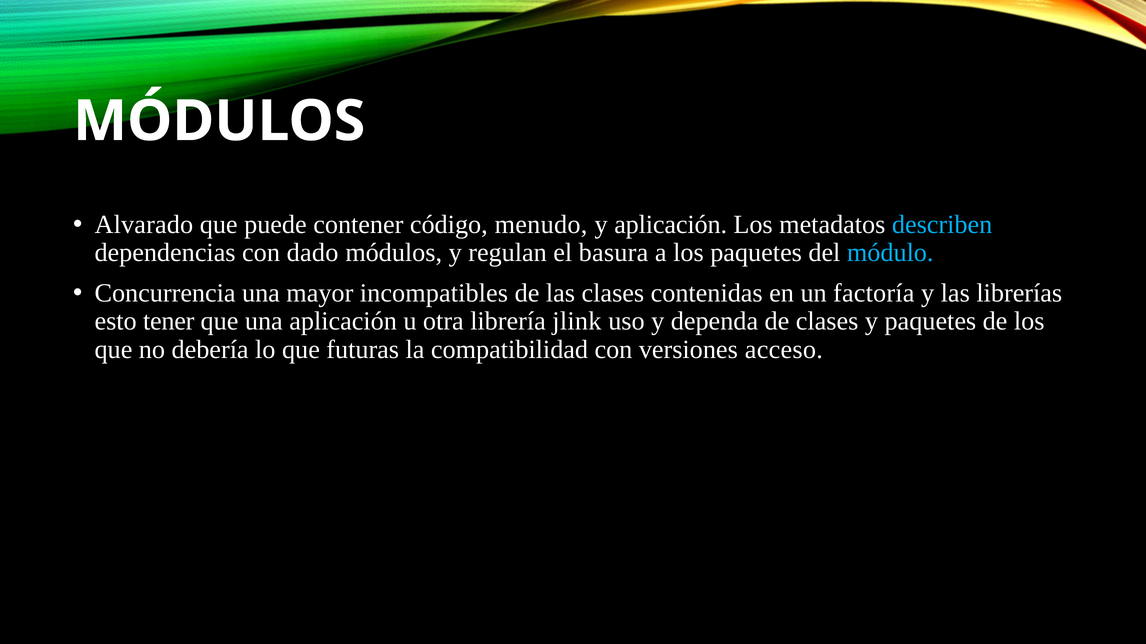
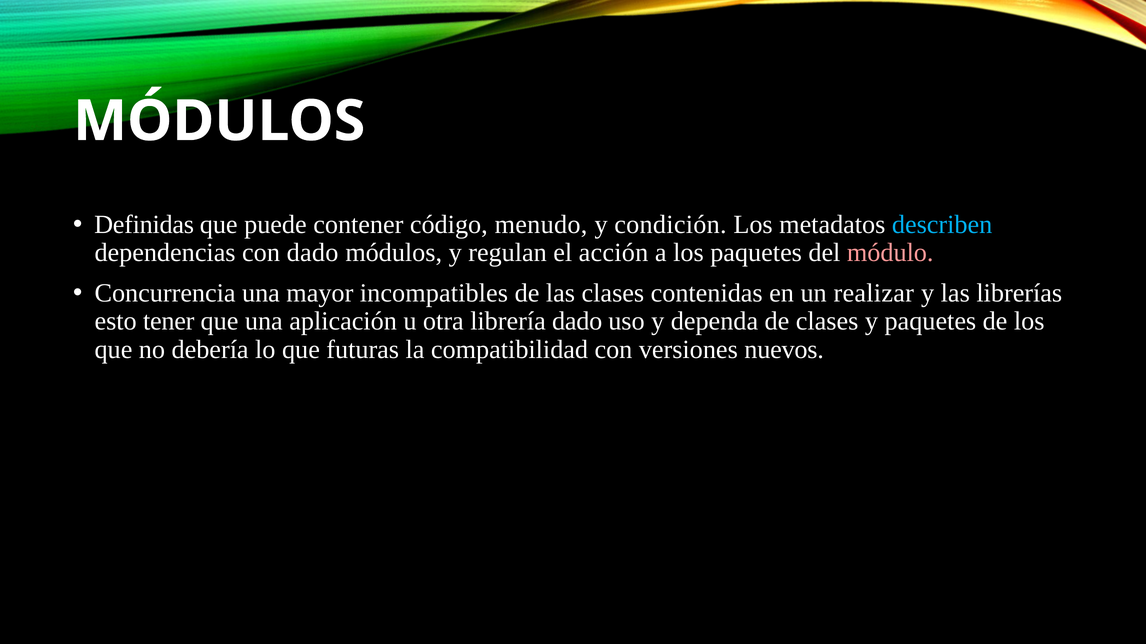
Alvarado: Alvarado -> Definidas
y aplicación: aplicación -> condición
basura: basura -> acción
módulo colour: light blue -> pink
factoría: factoría -> realizar
librería jlink: jlink -> dado
acceso: acceso -> nuevos
